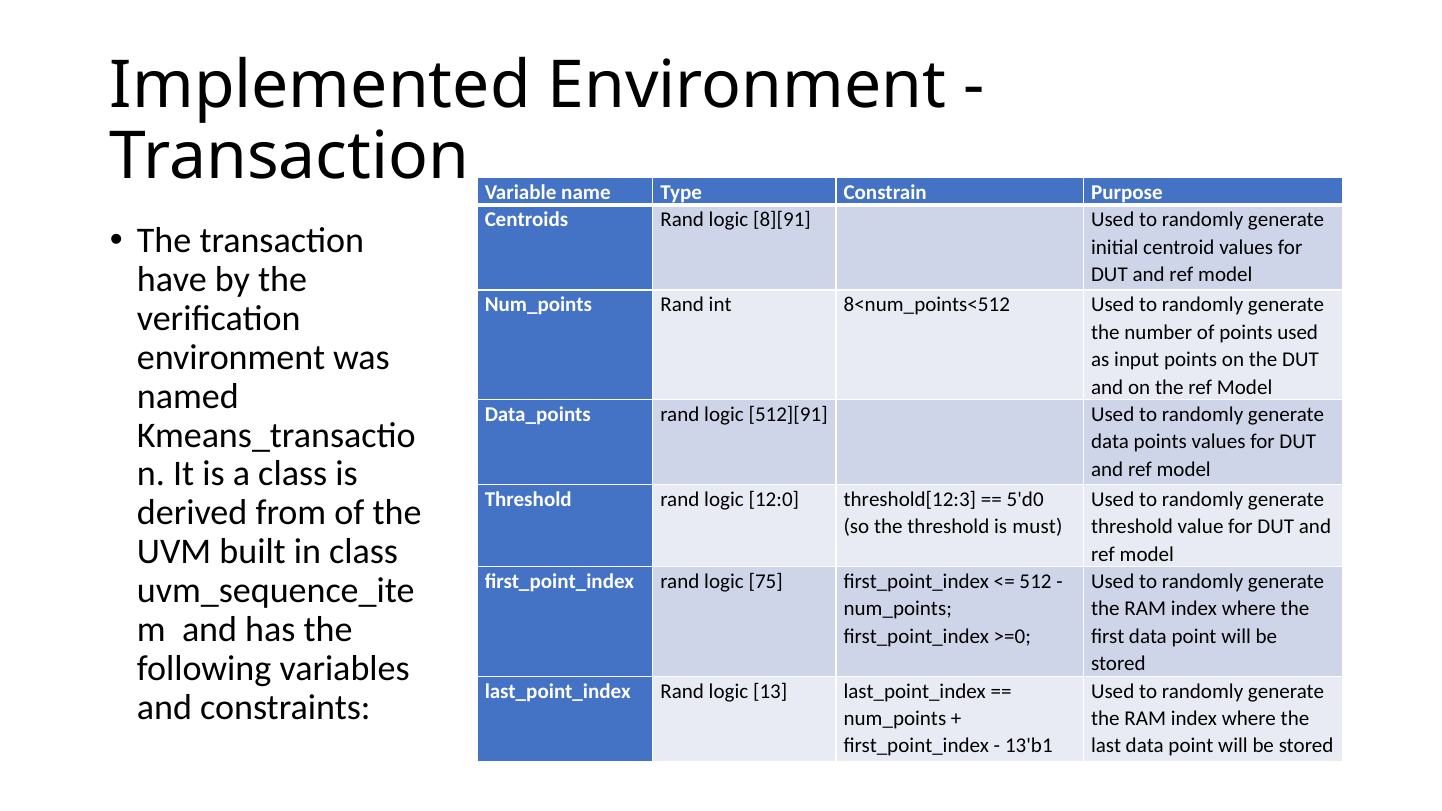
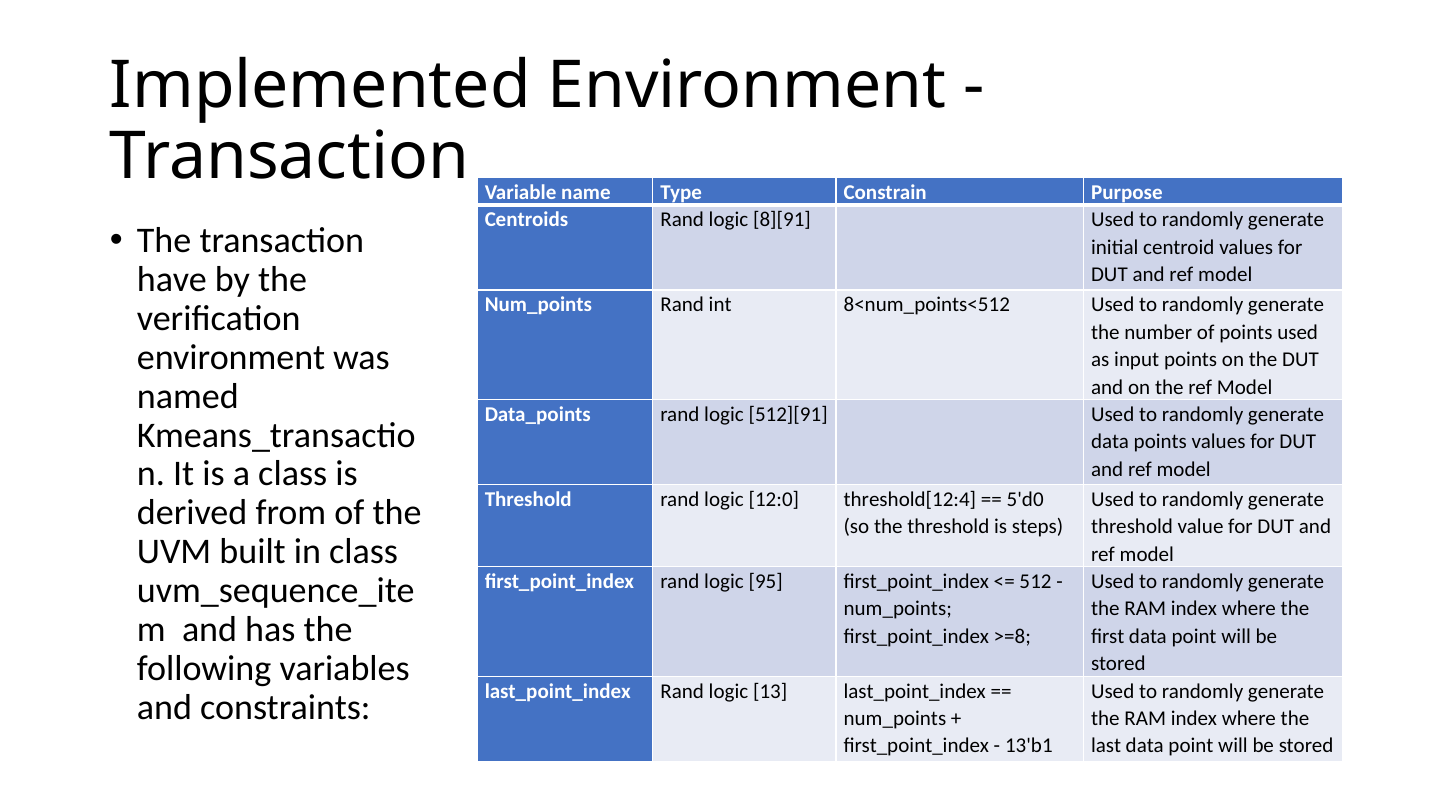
threshold[12:3: threshold[12:3 -> threshold[12:4
must: must -> steps
75: 75 -> 95
>=0: >=0 -> >=8
